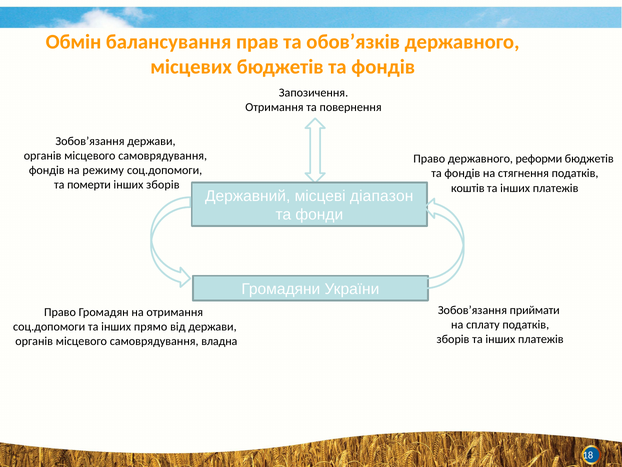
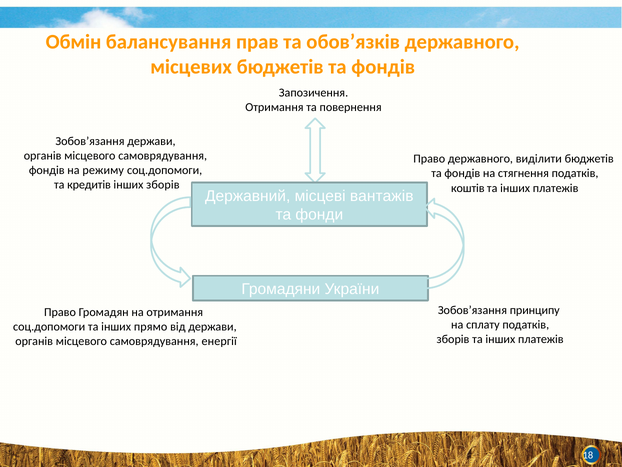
реформи: реформи -> виділити
померти: померти -> кредитів
діапазон: діапазон -> вантажів
приймати: приймати -> принципу
владна: владна -> енергії
